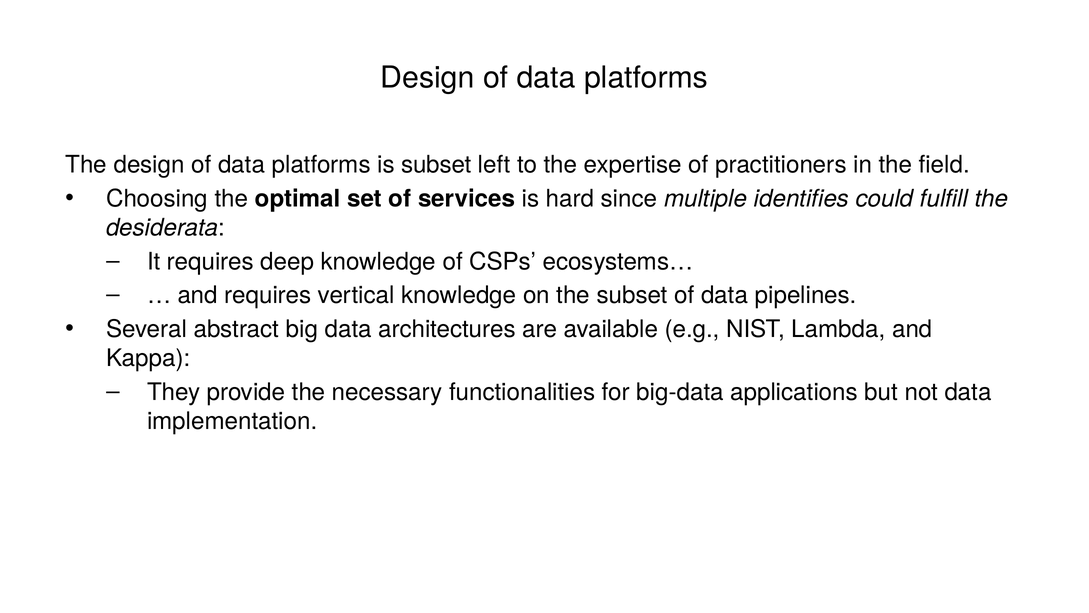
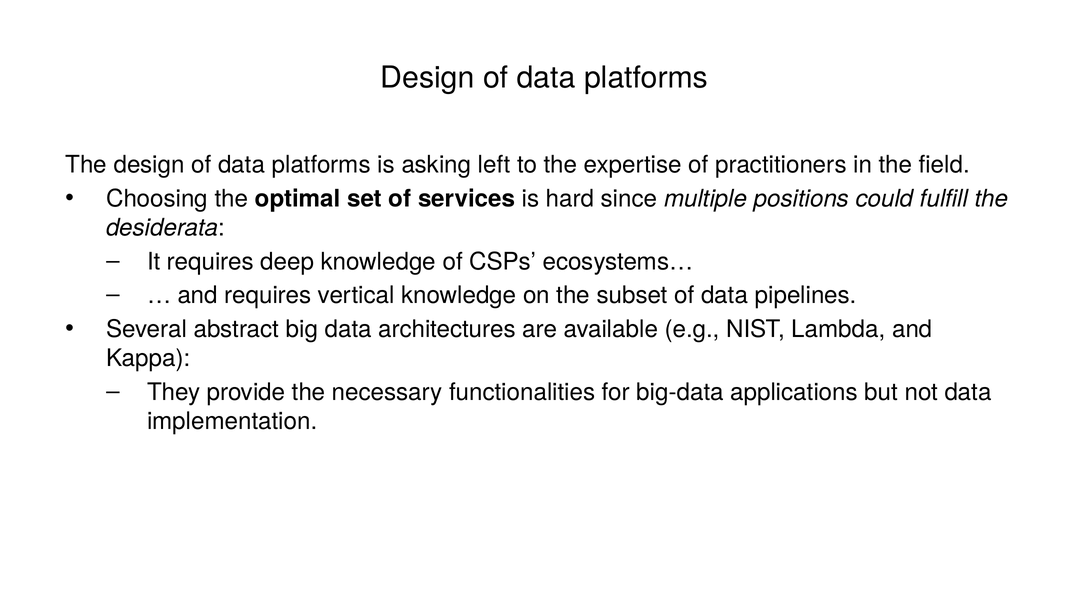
is subset: subset -> asking
identifies: identifies -> positions
